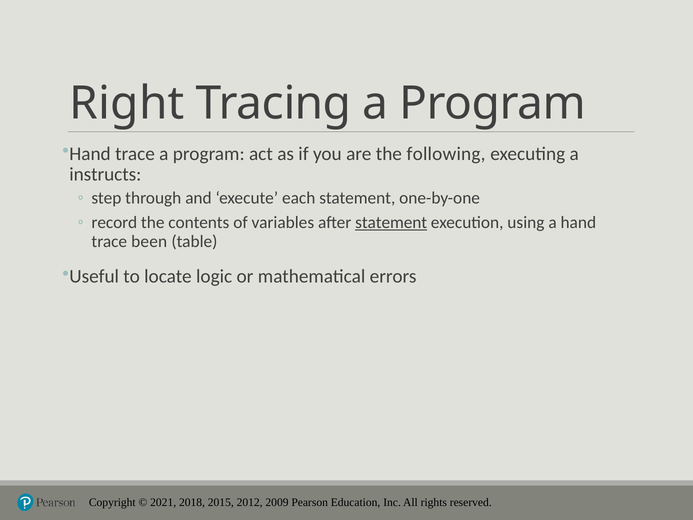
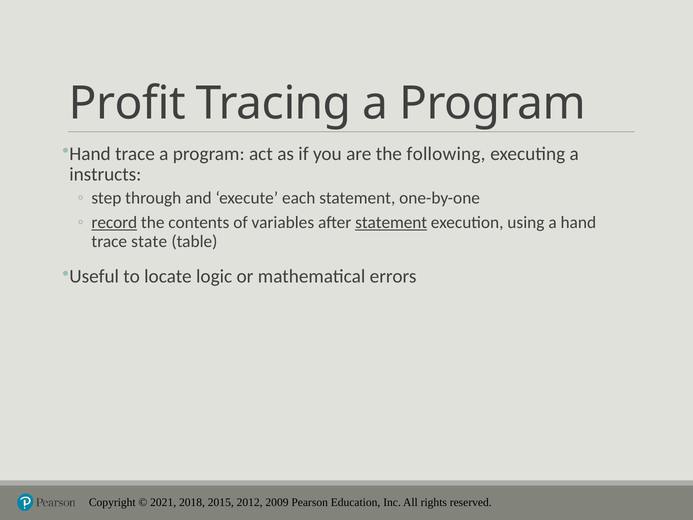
Right: Right -> Profit
record underline: none -> present
been: been -> state
